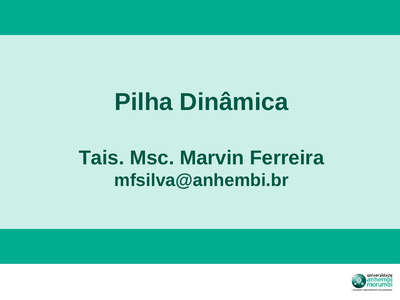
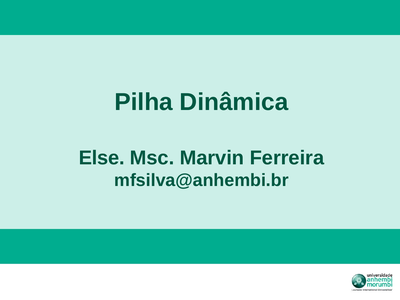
Tais: Tais -> Else
